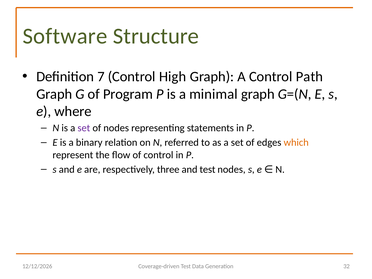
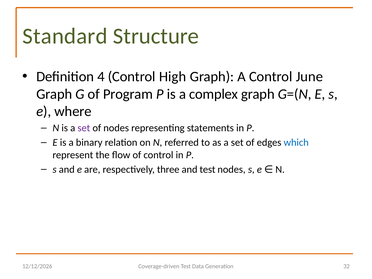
Software: Software -> Standard
7: 7 -> 4
Path: Path -> June
minimal: minimal -> complex
which colour: orange -> blue
